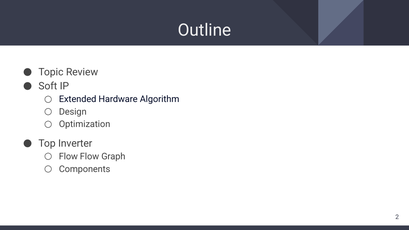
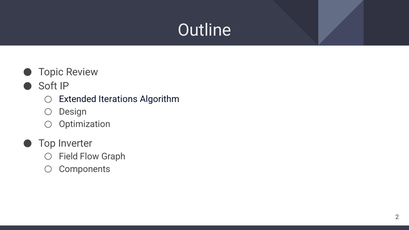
Hardware: Hardware -> Iterations
Flow at (68, 157): Flow -> Field
